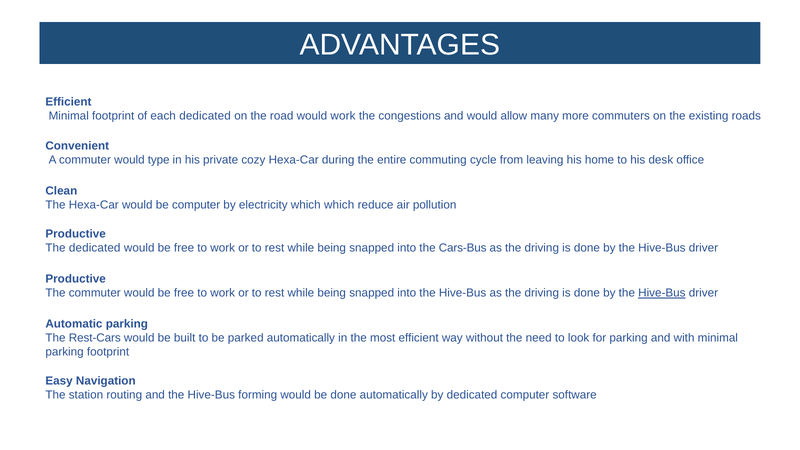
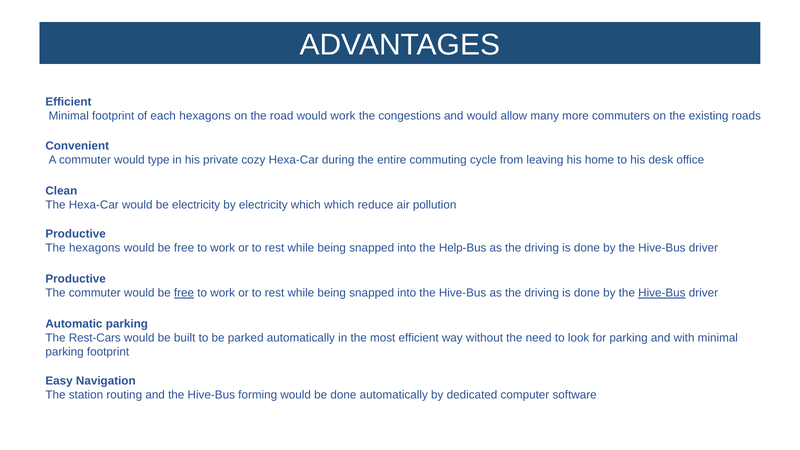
each dedicated: dedicated -> hexagons
be computer: computer -> electricity
The dedicated: dedicated -> hexagons
Cars-Bus: Cars-Bus -> Help-Bus
free at (184, 293) underline: none -> present
